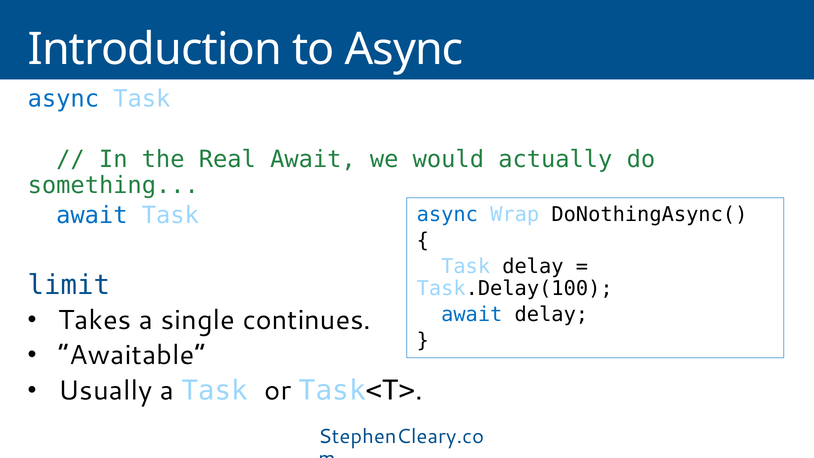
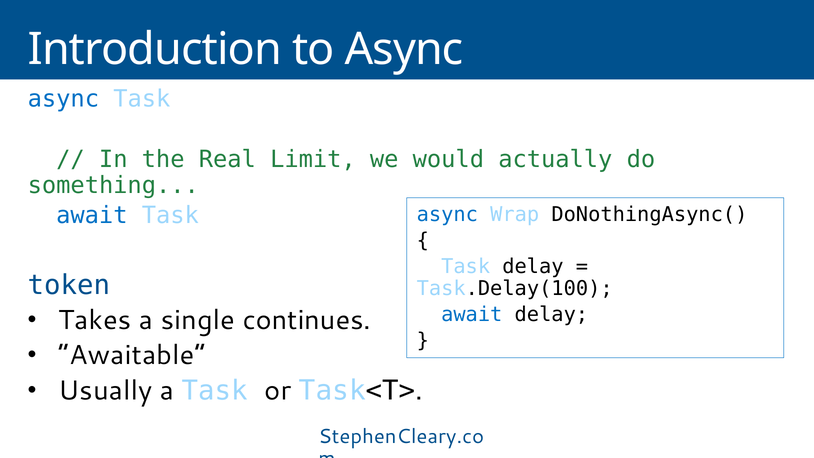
Real Await: Await -> Limit
limit: limit -> token
